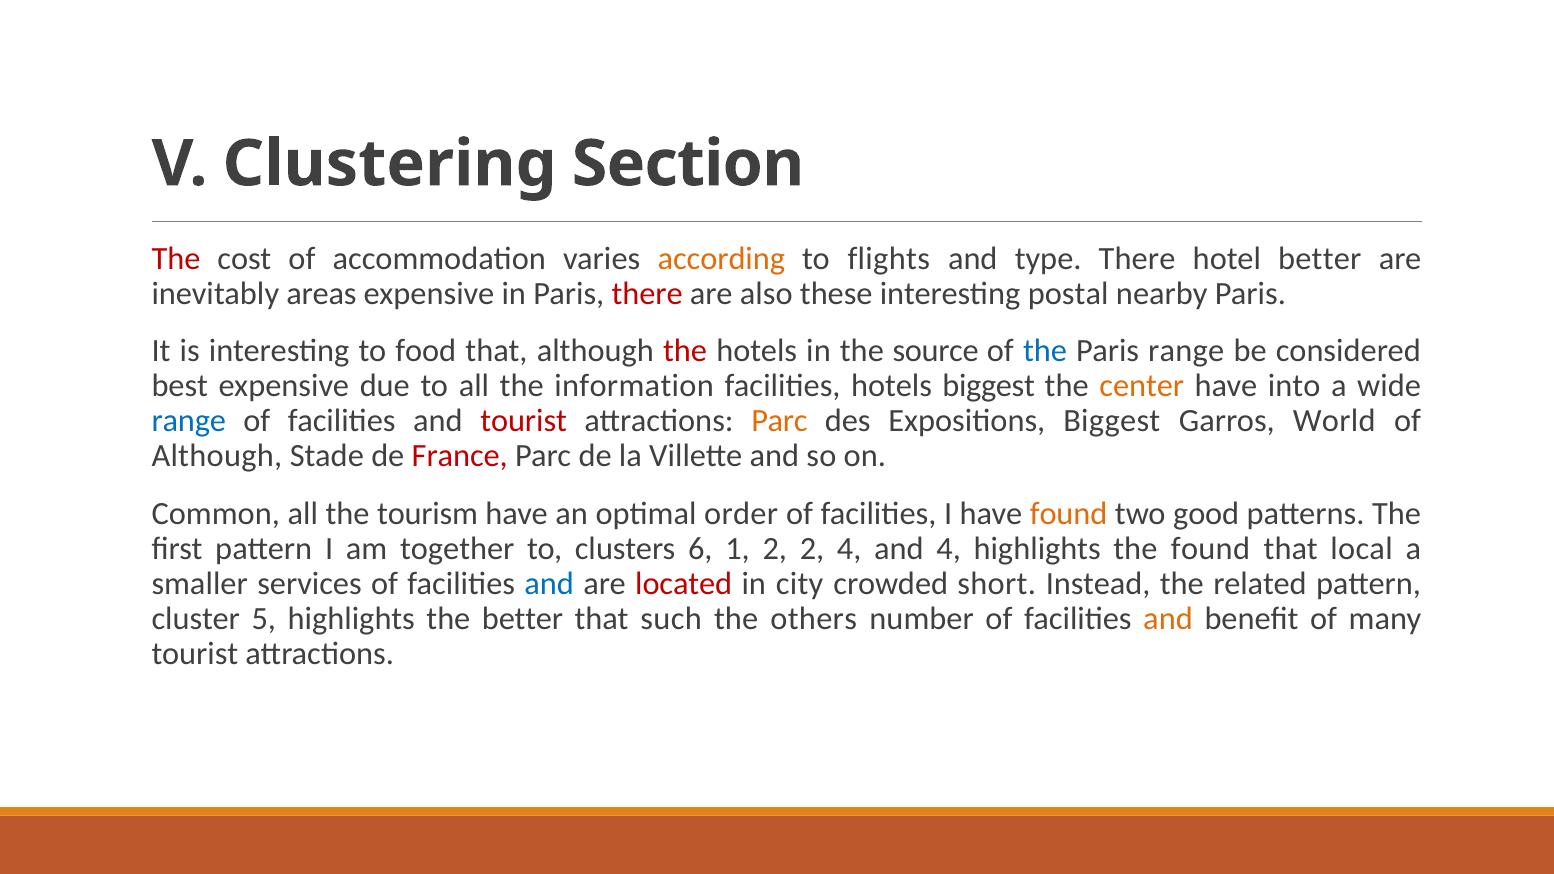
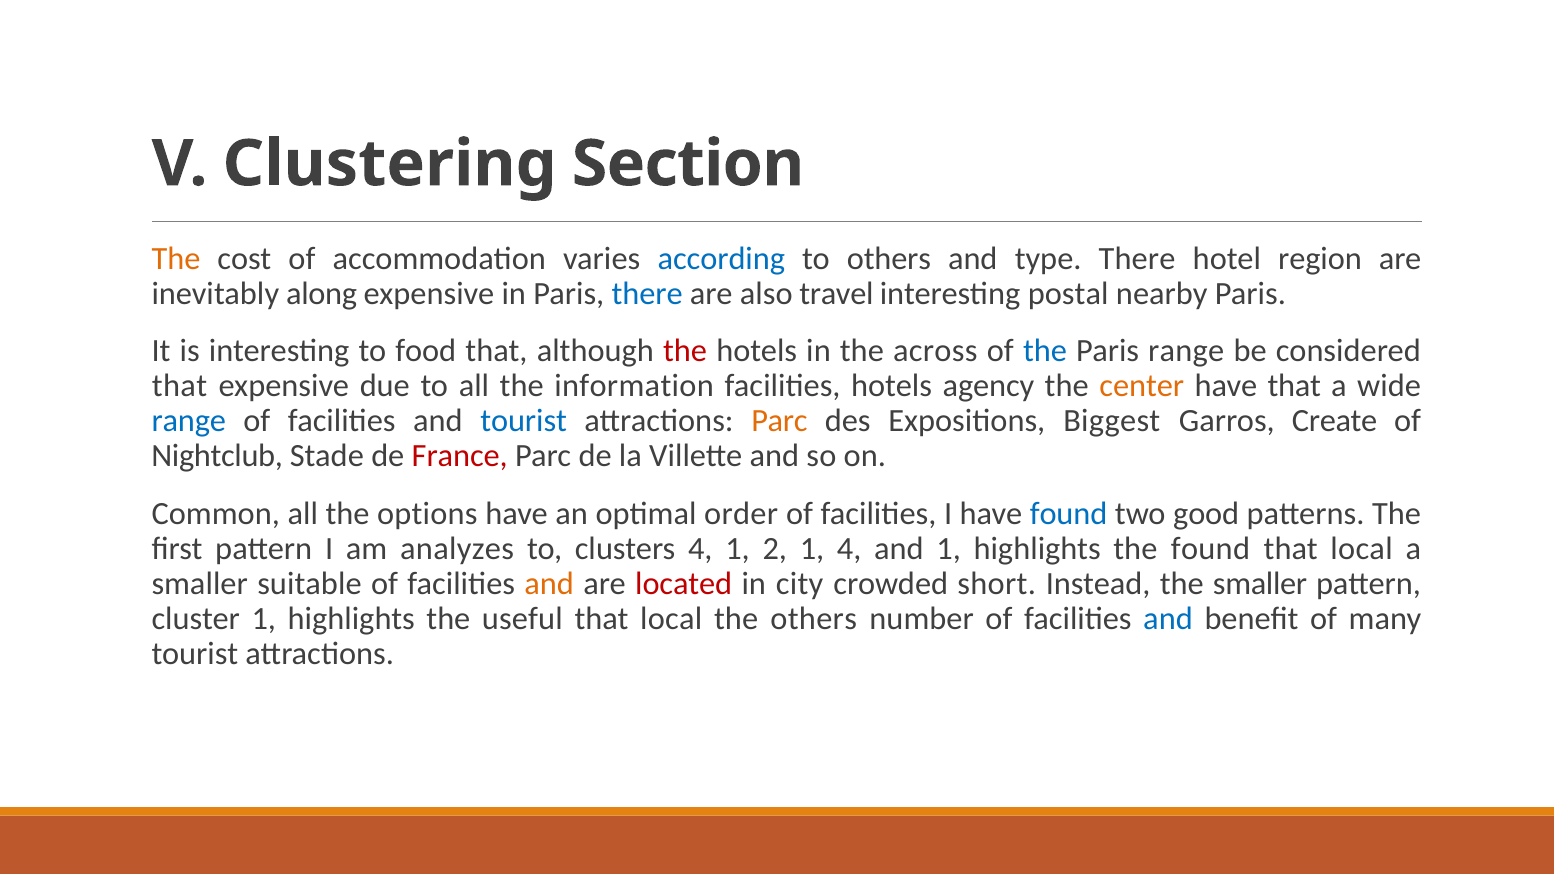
The at (176, 258) colour: red -> orange
according colour: orange -> blue
to flights: flights -> others
hotel better: better -> region
areas: areas -> along
there at (647, 293) colour: red -> blue
these: these -> travel
source: source -> across
best at (180, 386): best -> that
hotels biggest: biggest -> agency
have into: into -> that
tourist at (524, 421) colour: red -> blue
World: World -> Create
Although at (217, 456): Although -> Nightclub
tourism: tourism -> options
found at (1069, 514) colour: orange -> blue
together: together -> analyzes
clusters 6: 6 -> 4
2 2: 2 -> 1
and 4: 4 -> 1
services: services -> suitable
and at (549, 584) colour: blue -> orange
the related: related -> smaller
cluster 5: 5 -> 1
the better: better -> useful
such at (671, 619): such -> local
and at (1168, 619) colour: orange -> blue
